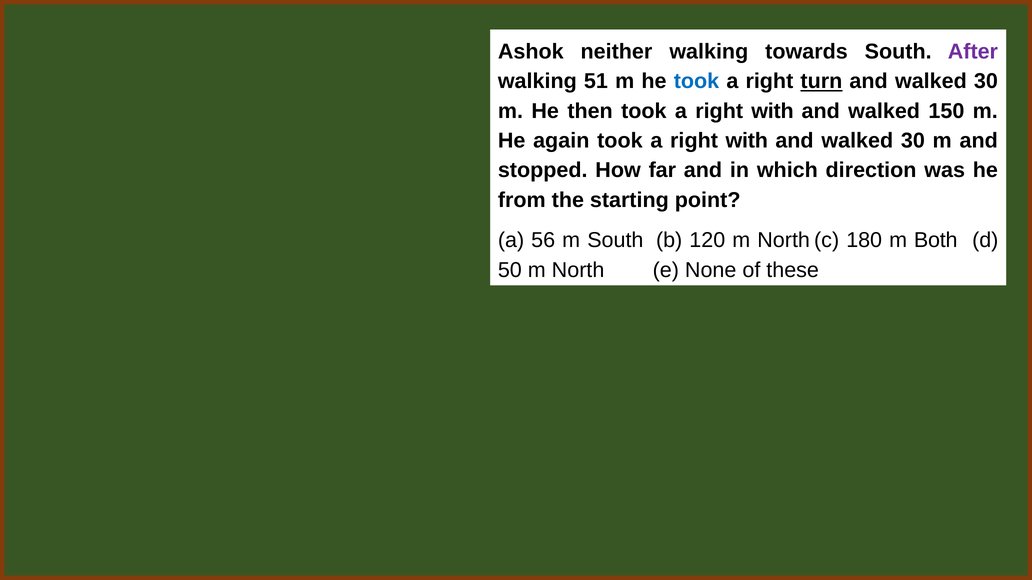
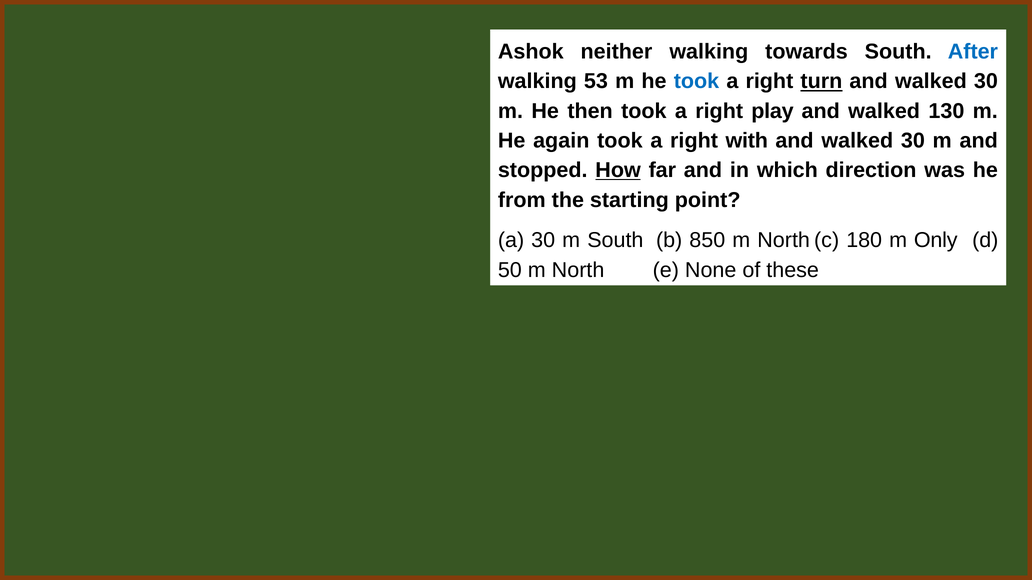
After colour: purple -> blue
51: 51 -> 53
with at (772, 111): with -> play
150: 150 -> 130
How underline: none -> present
a 56: 56 -> 30
120: 120 -> 850
Both: Both -> Only
